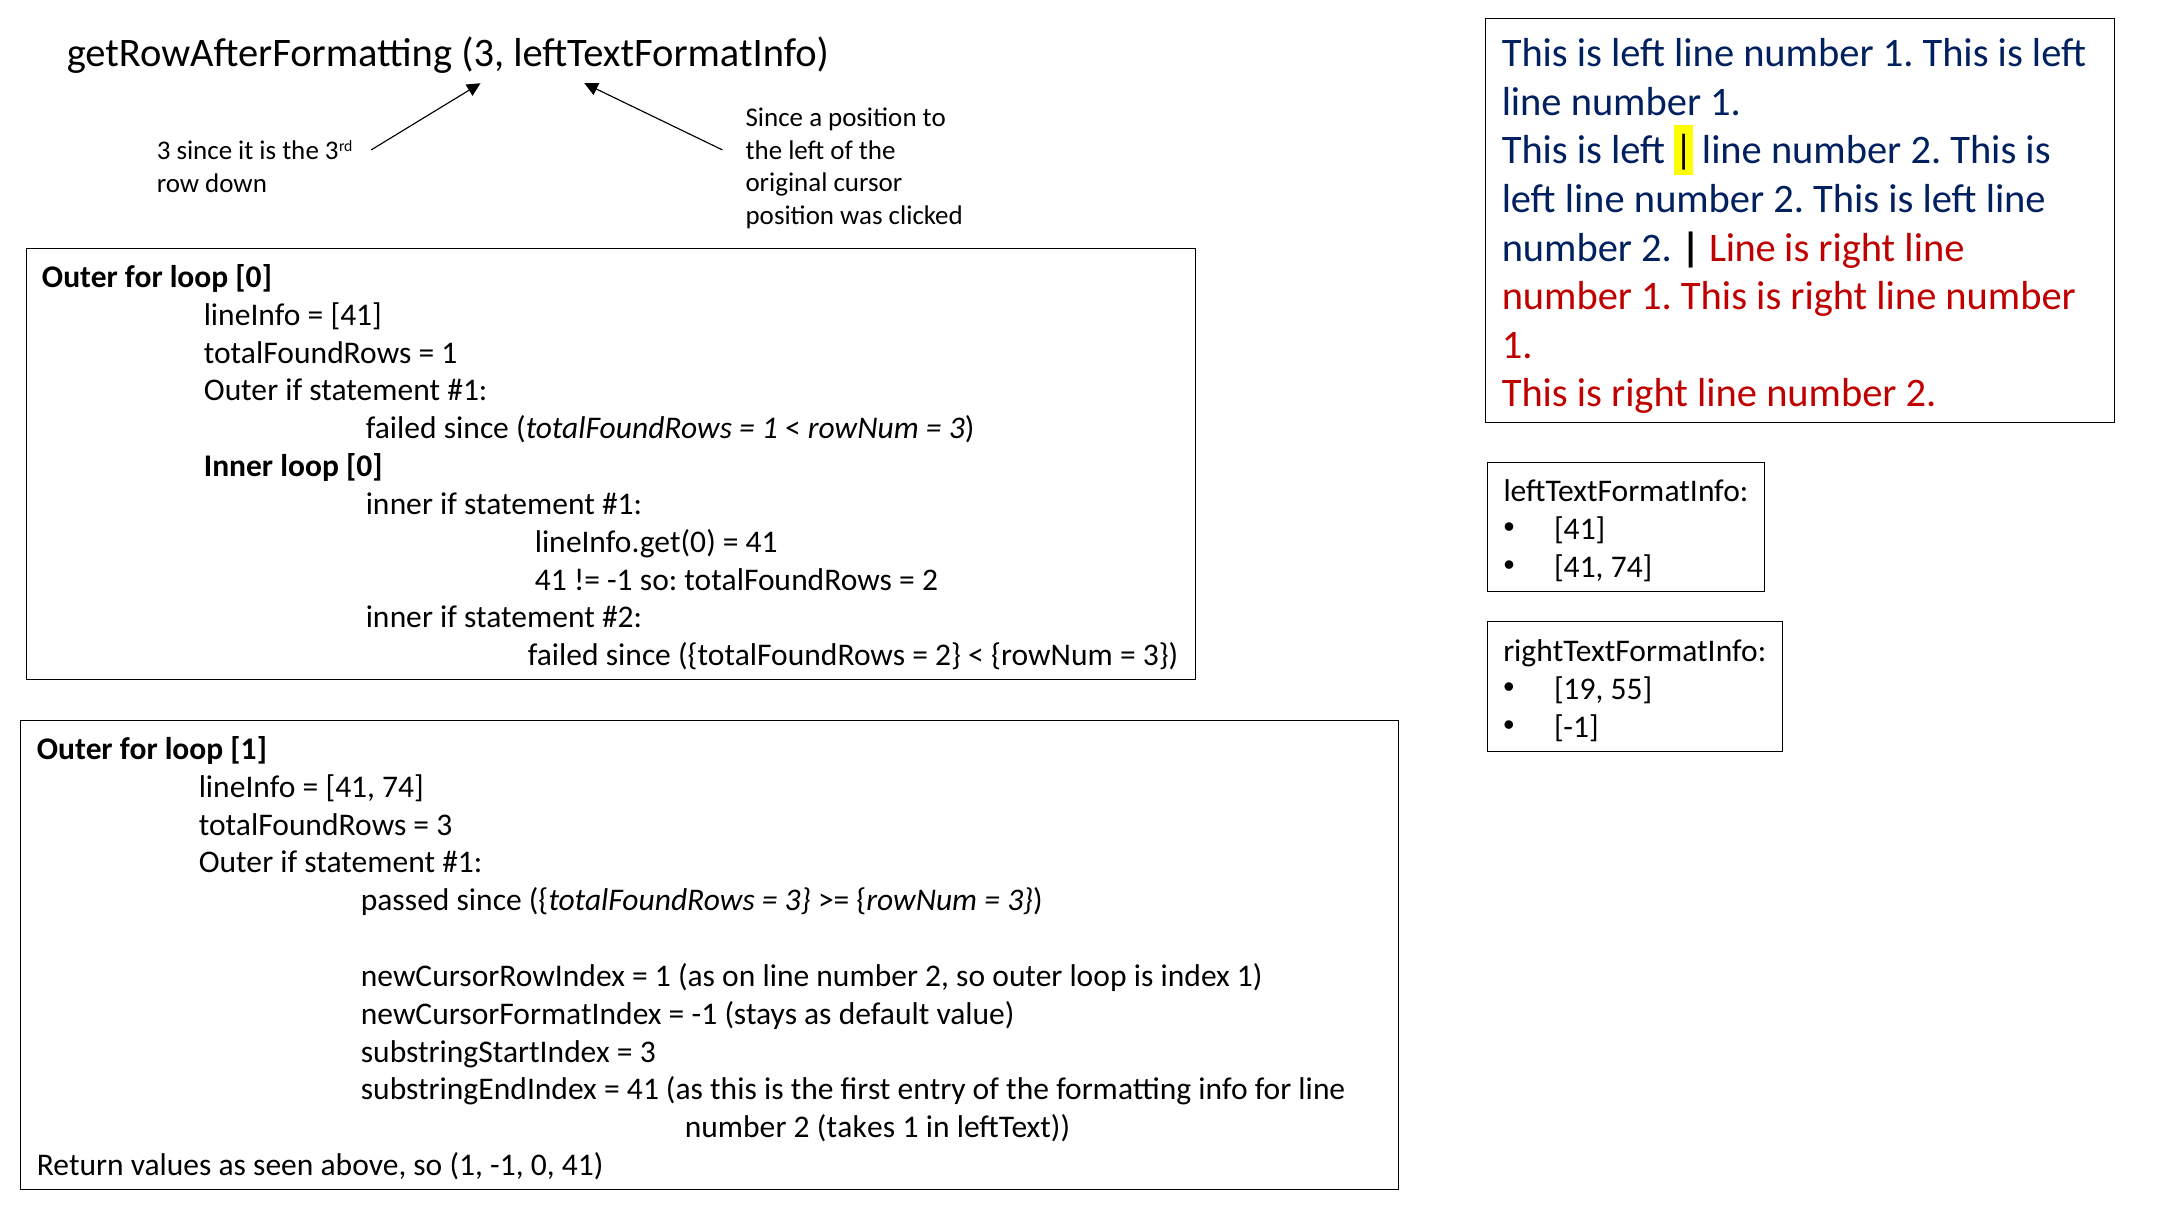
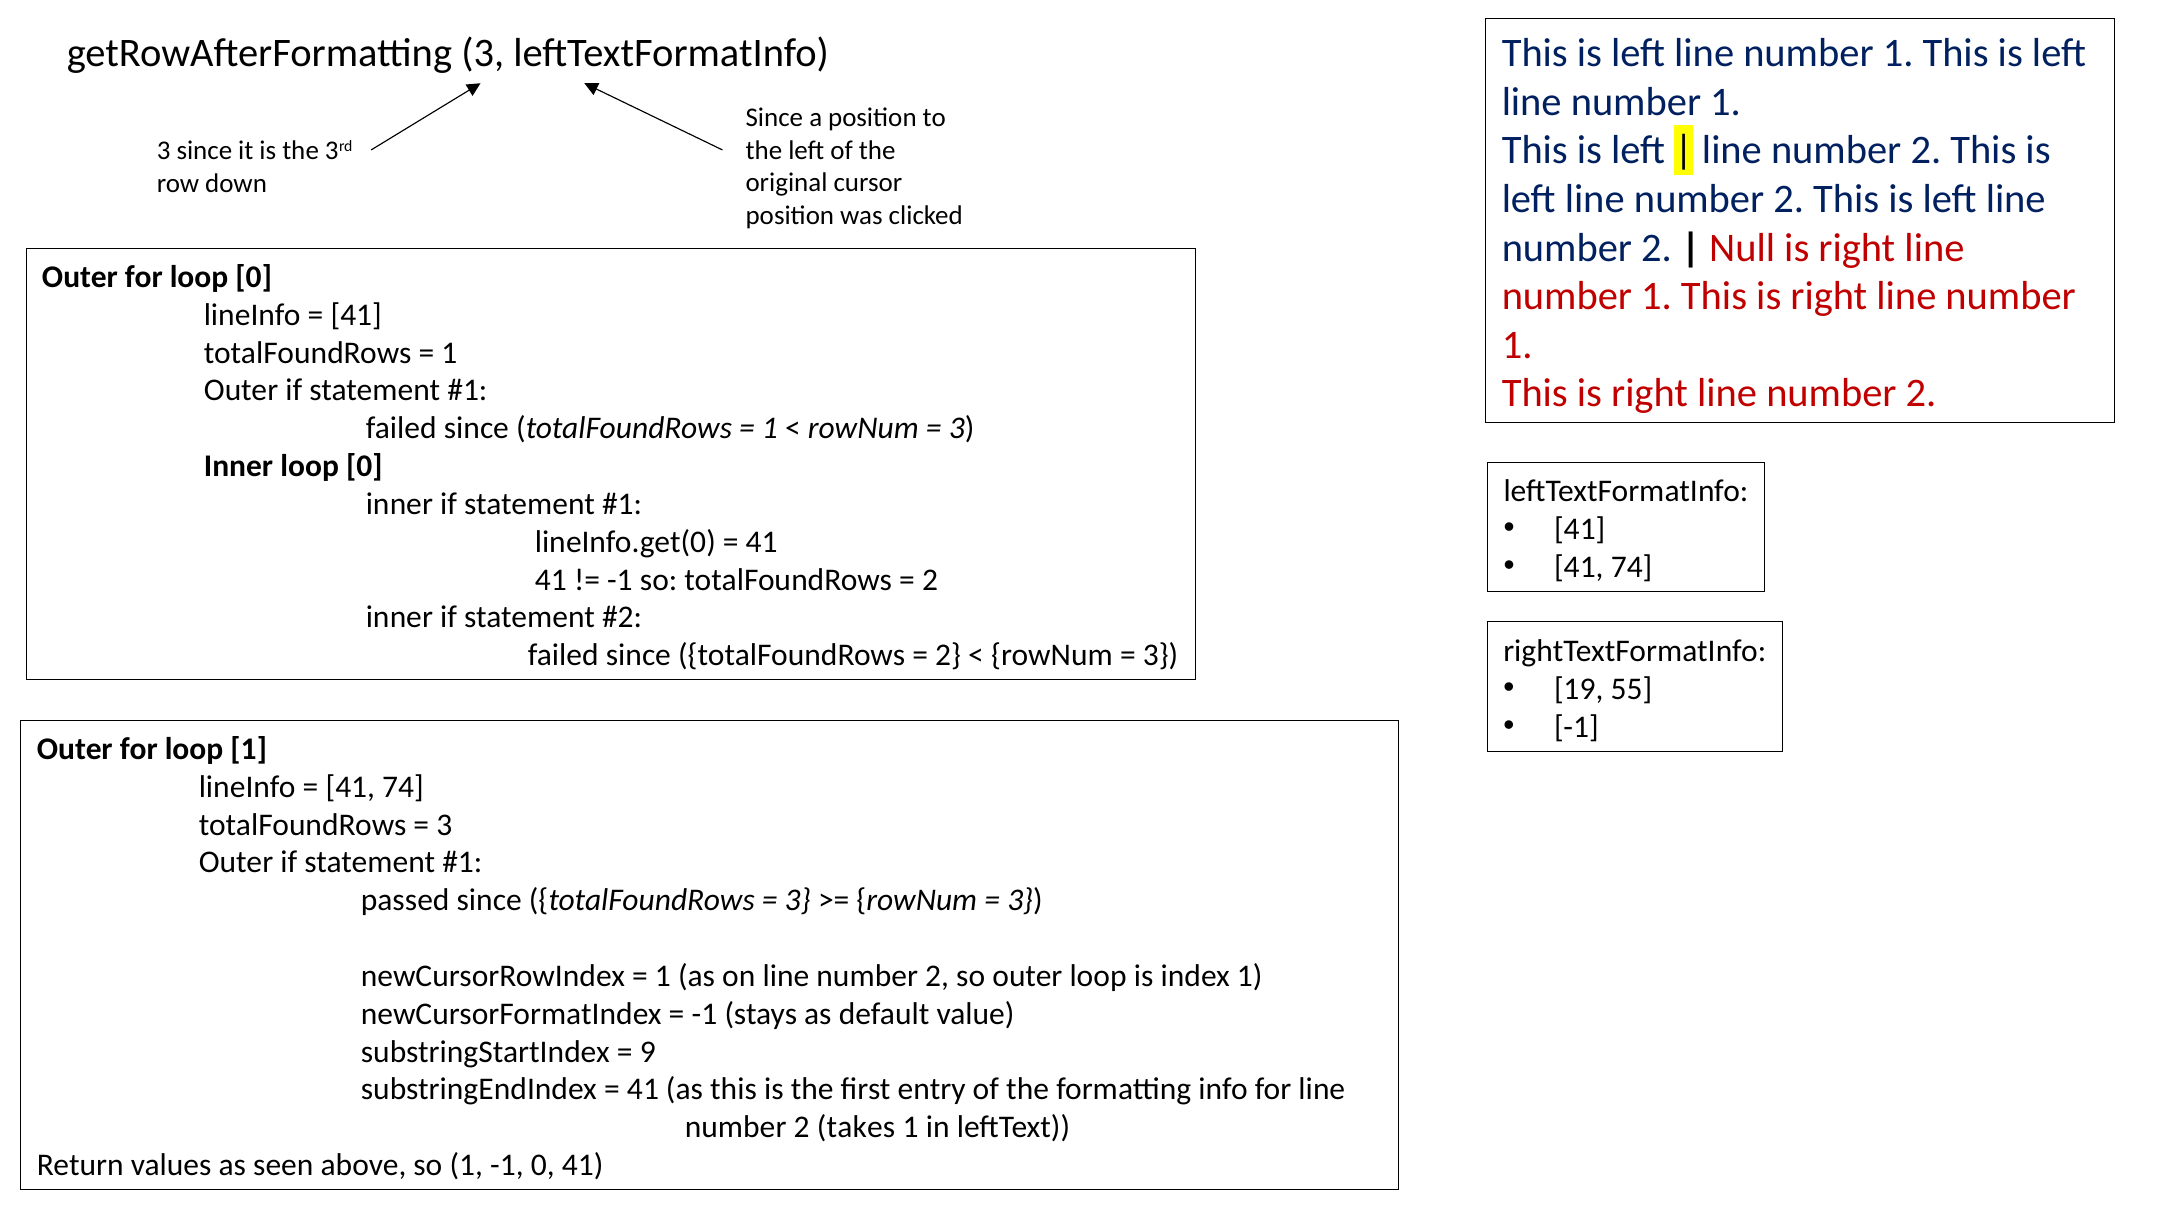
Line at (1742, 248): Line -> Null
3 at (648, 1052): 3 -> 9
